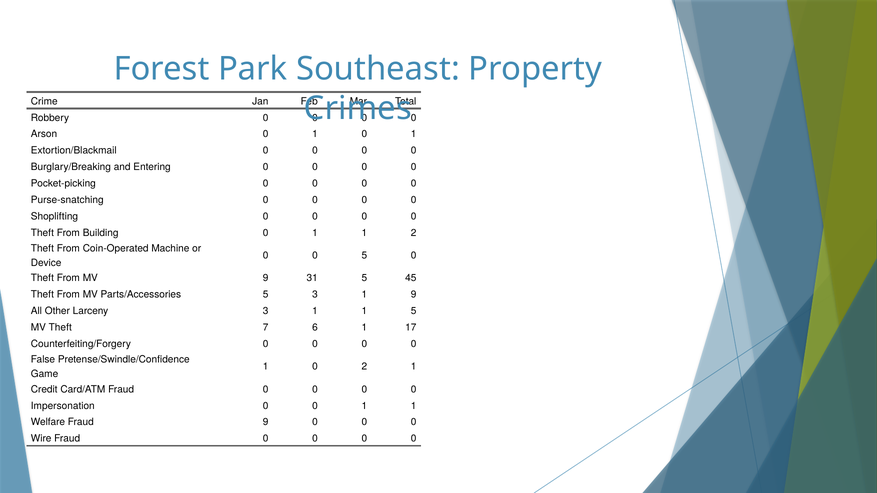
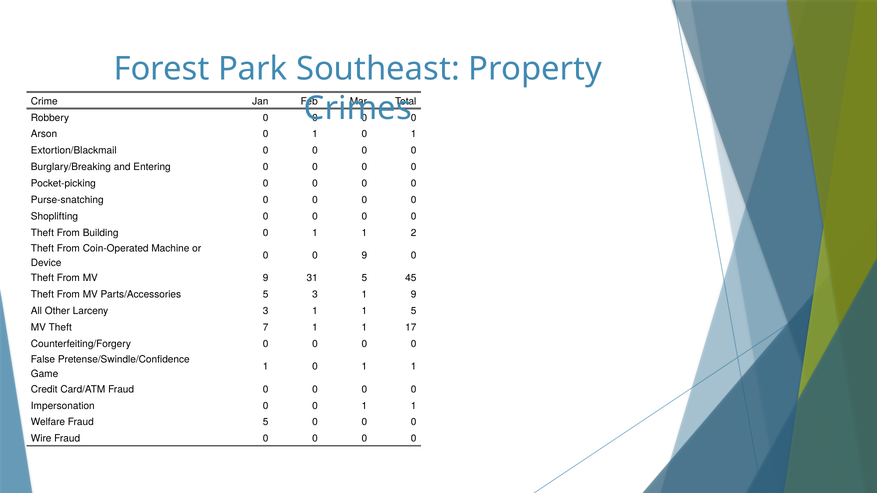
0 5: 5 -> 9
7 6: 6 -> 1
2 at (364, 367): 2 -> 1
Fraud 9: 9 -> 5
